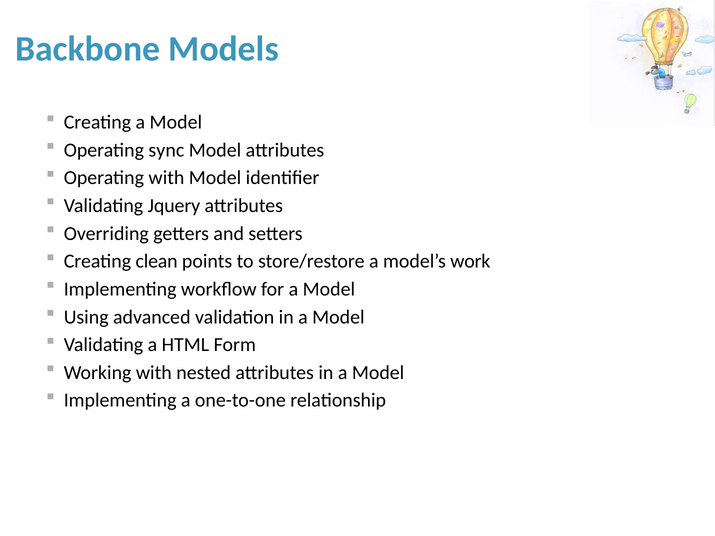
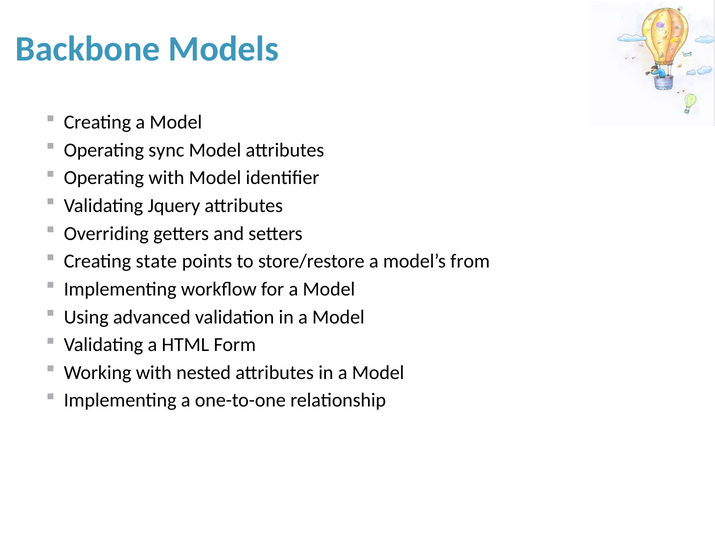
clean: clean -> state
work: work -> from
